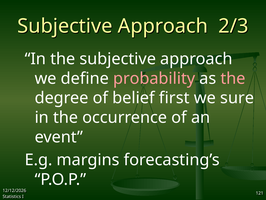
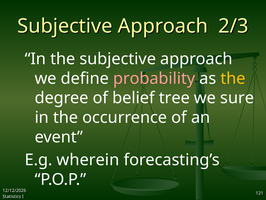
the at (233, 78) colour: pink -> yellow
first: first -> tree
margins: margins -> wherein
